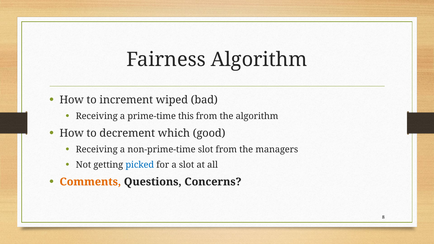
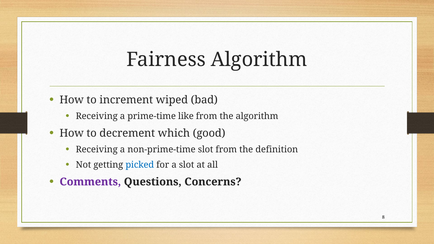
this: this -> like
managers: managers -> definition
Comments colour: orange -> purple
